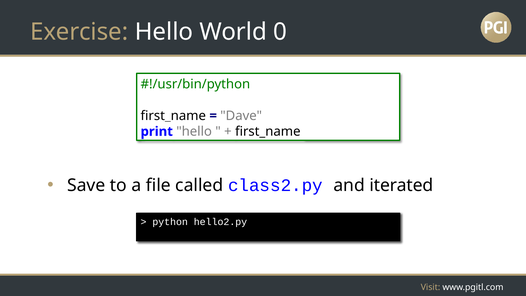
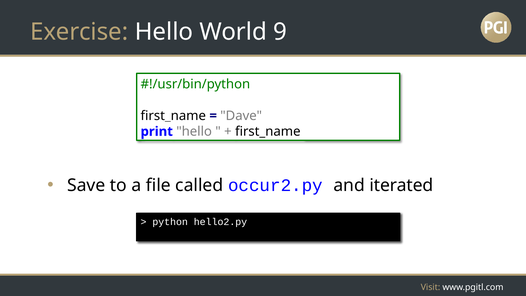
0: 0 -> 9
class2.py: class2.py -> occur2.py
